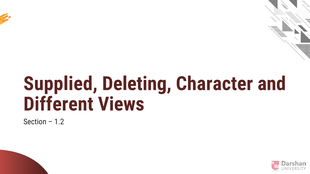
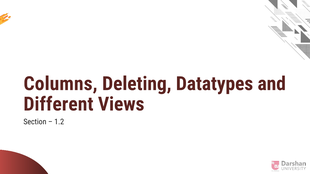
Supplied: Supplied -> Columns
Character: Character -> Datatypes
